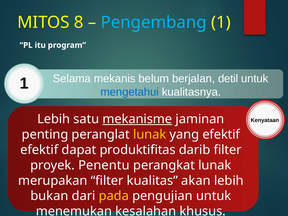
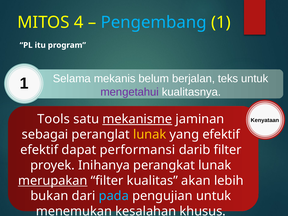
8: 8 -> 4
detil: detil -> teks
mengetahui colour: blue -> purple
Lebih at (54, 119): Lebih -> Tools
penting: penting -> sebagai
produktifitas: produktifitas -> performansi
Penentu: Penentu -> Inihanya
merupakan underline: none -> present
pada colour: yellow -> light blue
